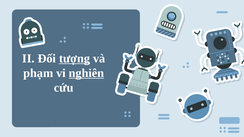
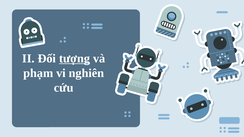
nghiên underline: present -> none
